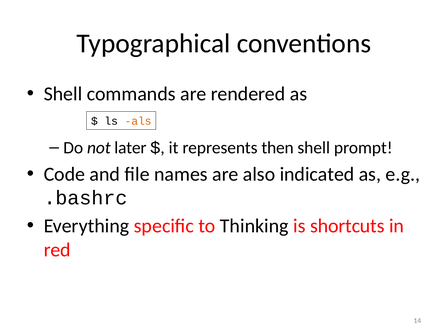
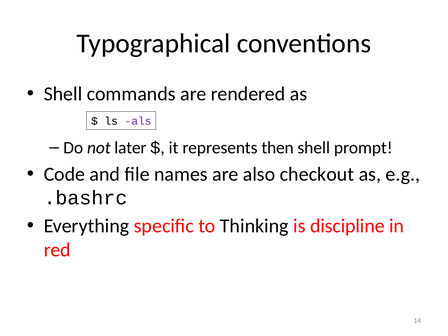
als colour: orange -> purple
indicated: indicated -> checkout
shortcuts: shortcuts -> discipline
